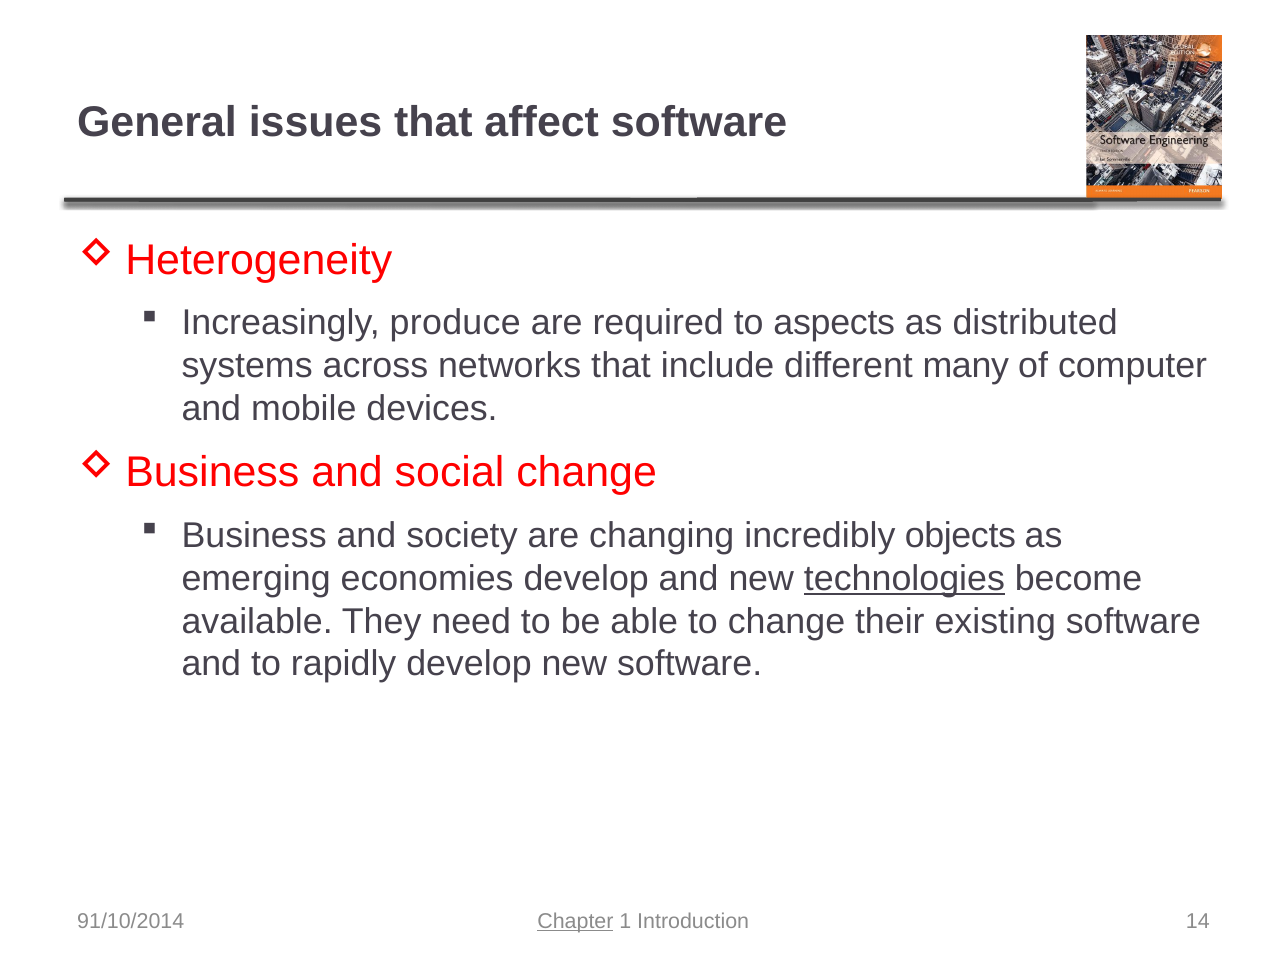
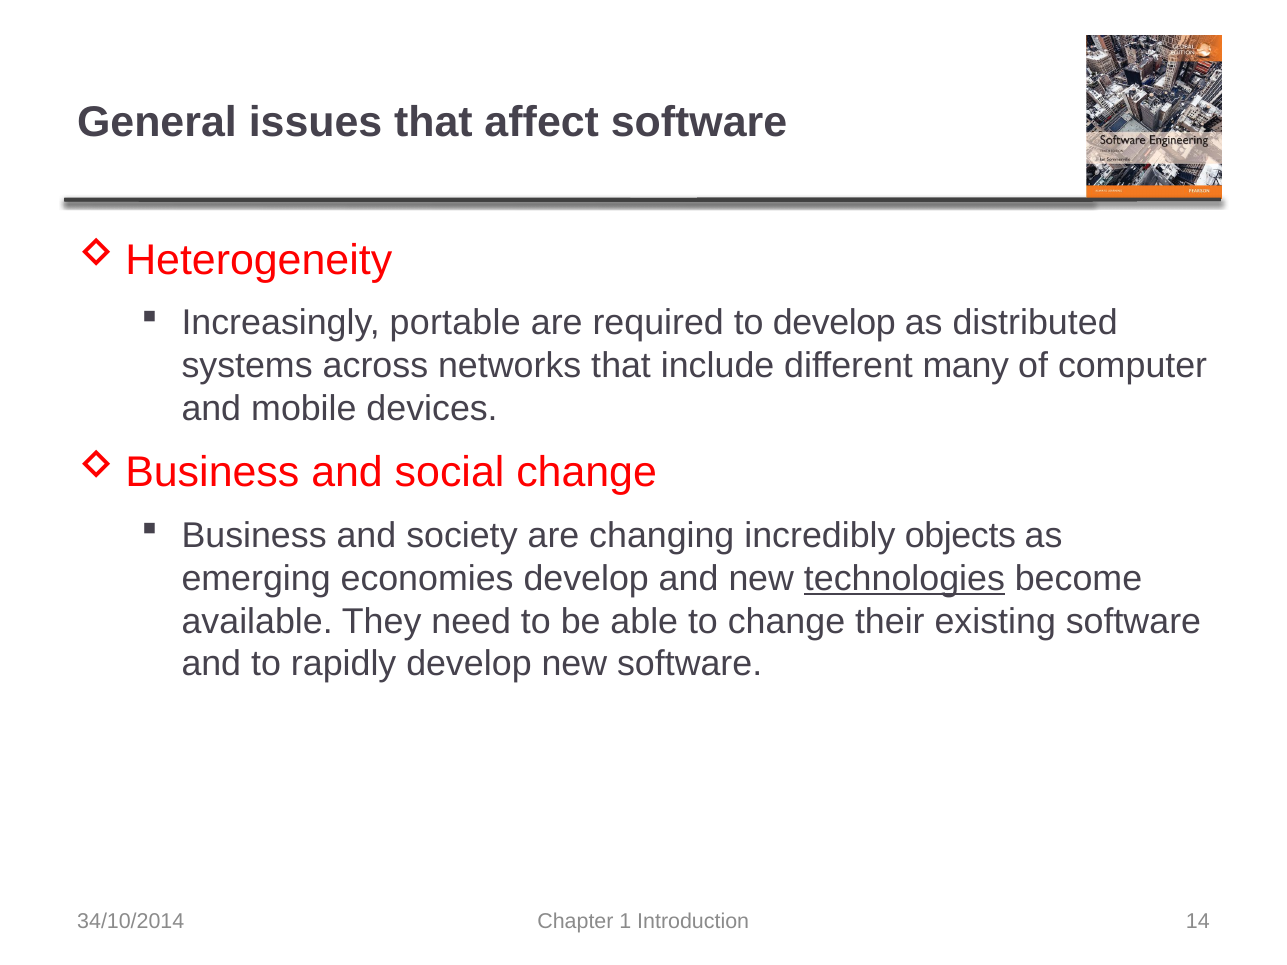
produce: produce -> portable
to aspects: aspects -> develop
91/10/2014: 91/10/2014 -> 34/10/2014
Chapter underline: present -> none
